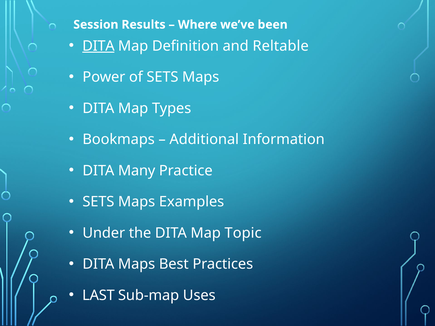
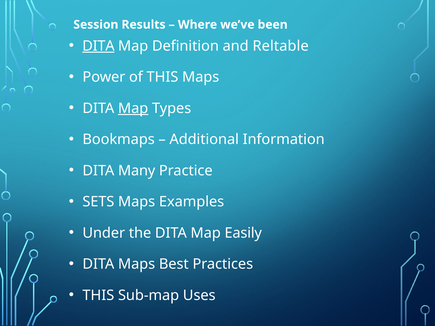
of SETS: SETS -> THIS
Map at (133, 108) underline: none -> present
Topic: Topic -> Easily
LAST at (98, 295): LAST -> THIS
